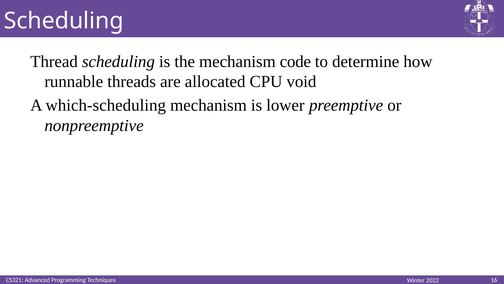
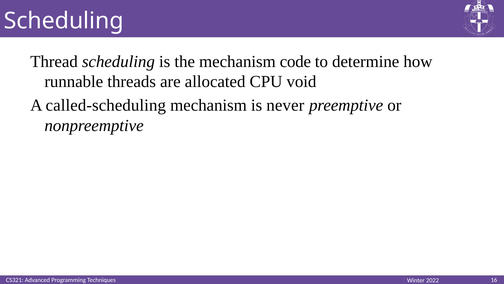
which-scheduling: which-scheduling -> called-scheduling
lower: lower -> never
